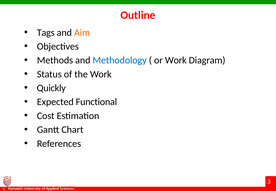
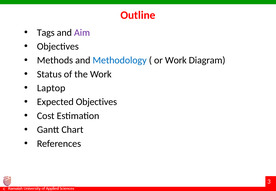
Aim colour: orange -> purple
Quickly: Quickly -> Laptop
Expected Functional: Functional -> Objectives
